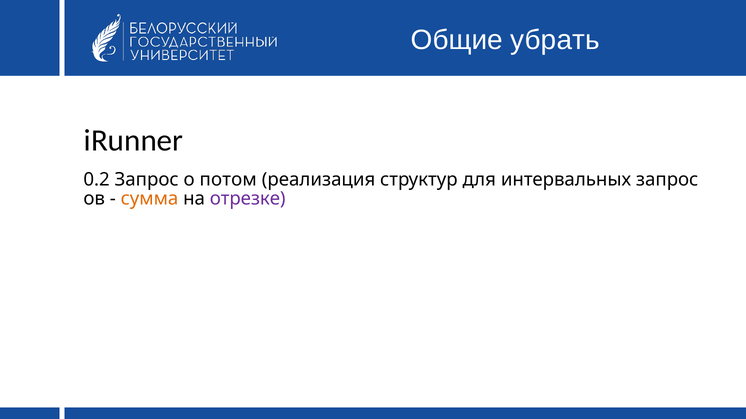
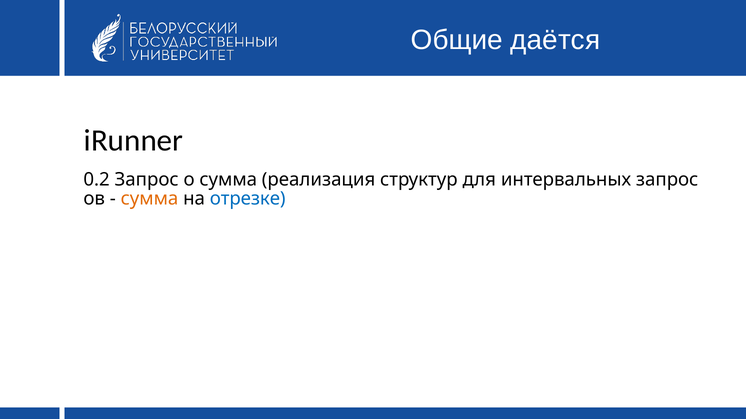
убрать: убрать -> даётся
о потом: потом -> сумма
отрезке colour: purple -> blue
